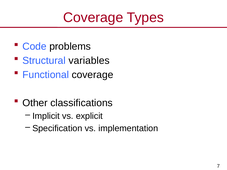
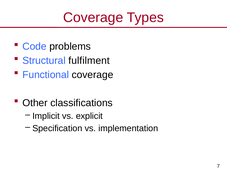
variables: variables -> fulfilment
